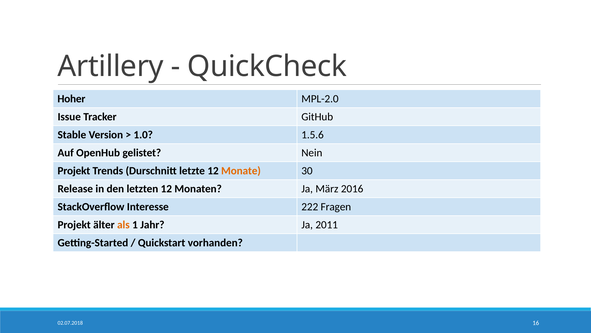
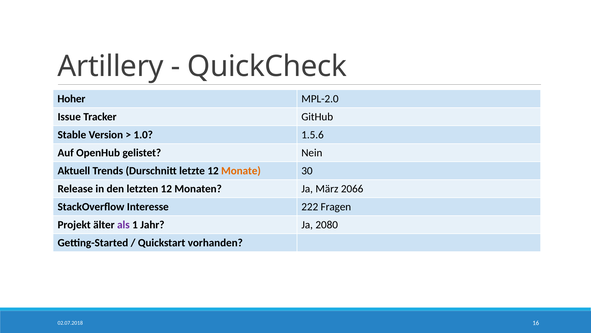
Projekt at (74, 171): Projekt -> Aktuell
2016: 2016 -> 2066
als colour: orange -> purple
2011: 2011 -> 2080
